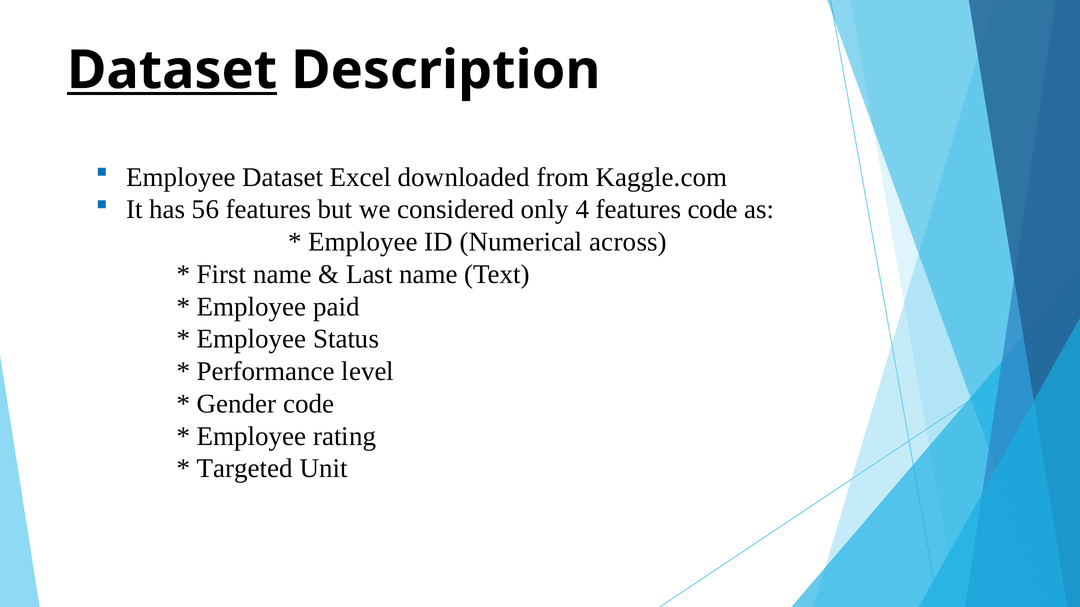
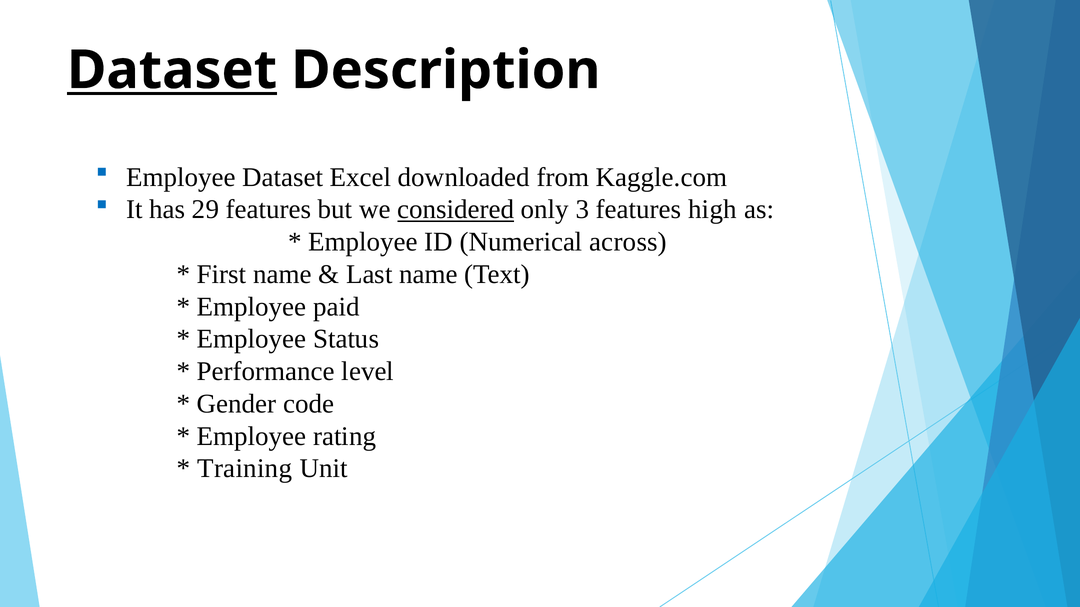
56: 56 -> 29
considered underline: none -> present
4: 4 -> 3
features code: code -> high
Targeted: Targeted -> Training
